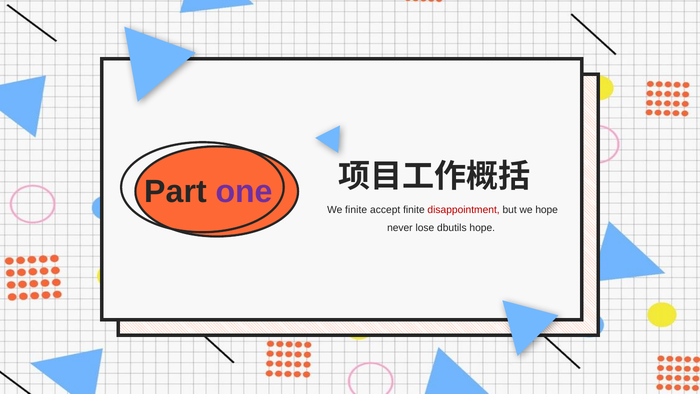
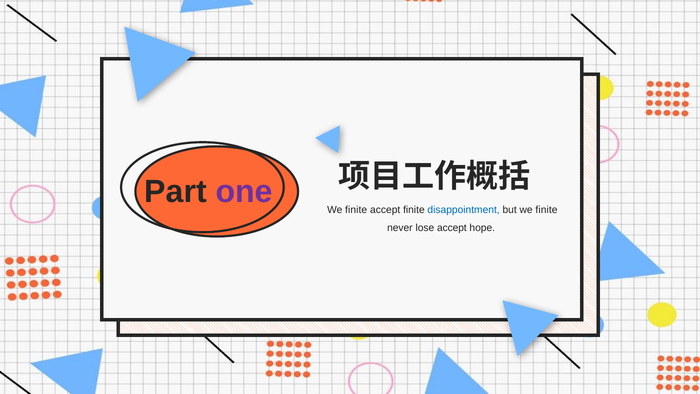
disappointment colour: red -> blue
but we hope: hope -> finite
lose dbutils: dbutils -> accept
